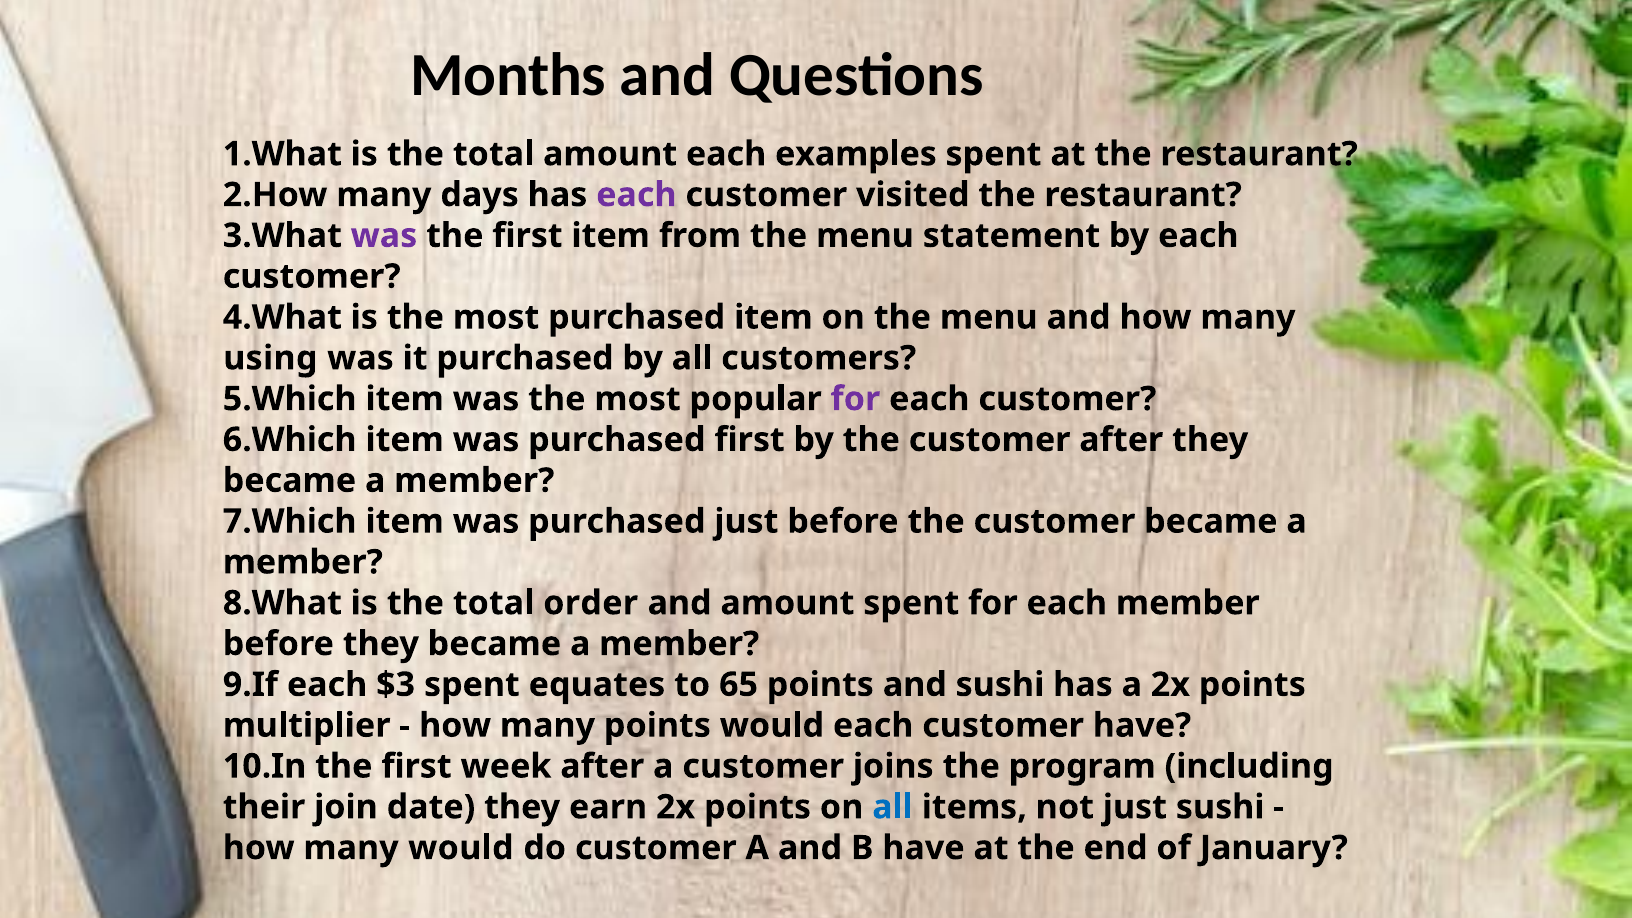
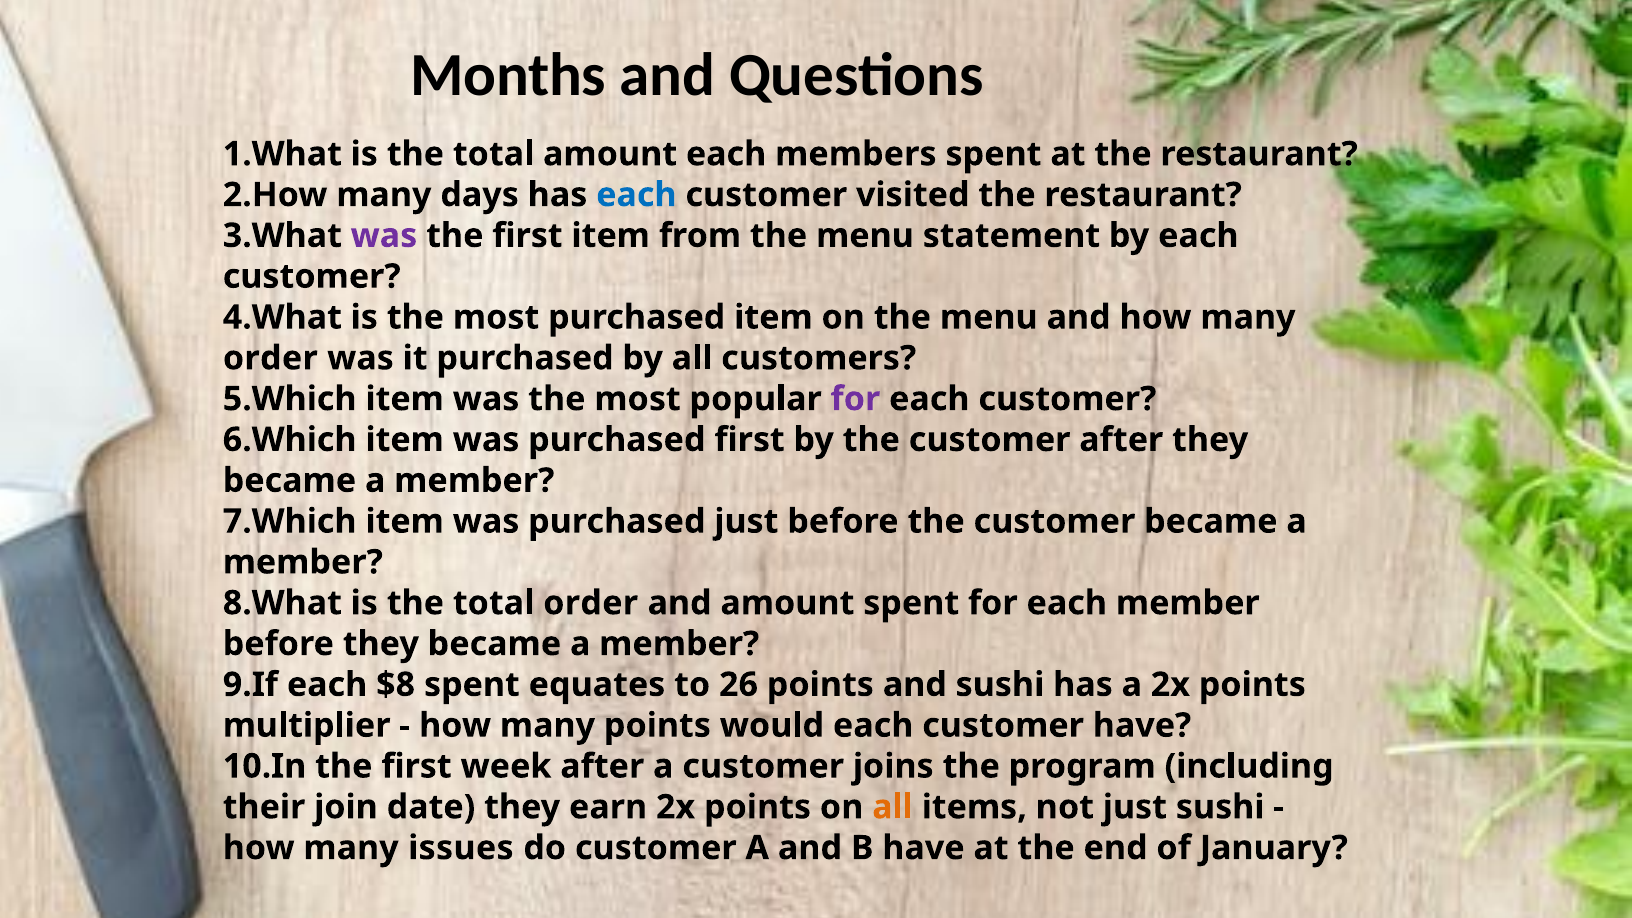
examples: examples -> members
each at (636, 195) colour: purple -> blue
using at (270, 358): using -> order
$3: $3 -> $8
65: 65 -> 26
all at (893, 807) colour: blue -> orange
many would: would -> issues
